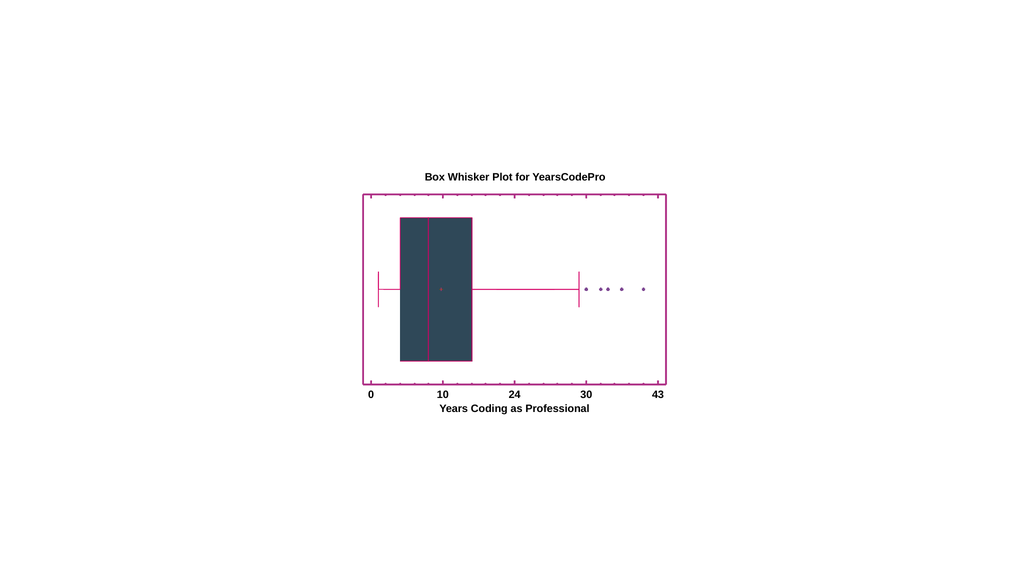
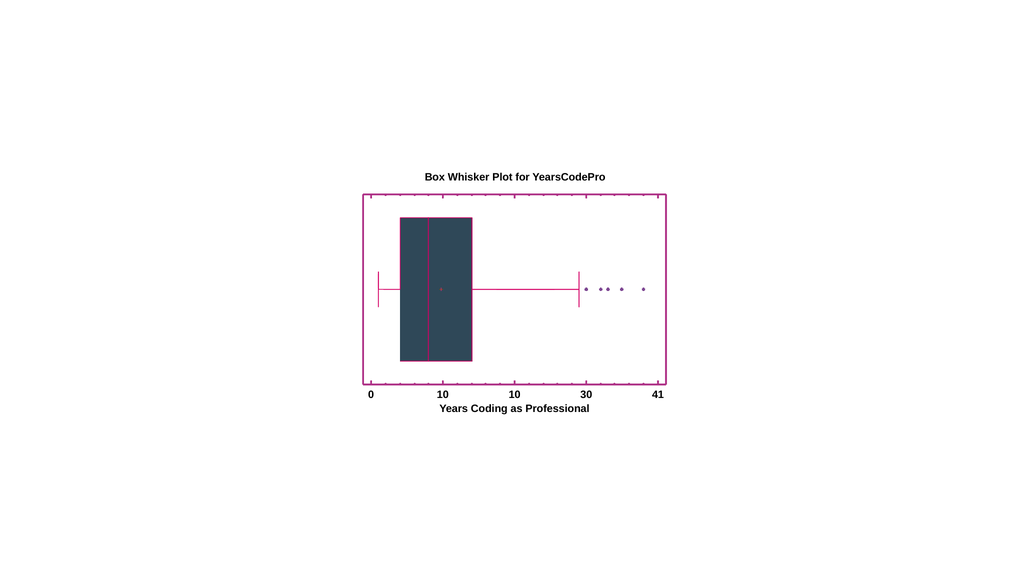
10 24: 24 -> 10
43: 43 -> 41
